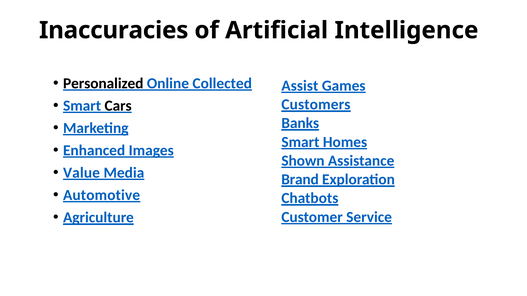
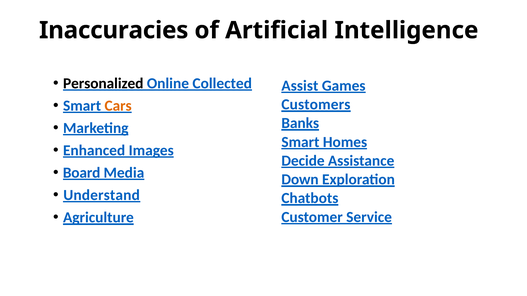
Cars colour: black -> orange
Shown: Shown -> Decide
Value: Value -> Board
Brand: Brand -> Down
Automotive: Automotive -> Understand
